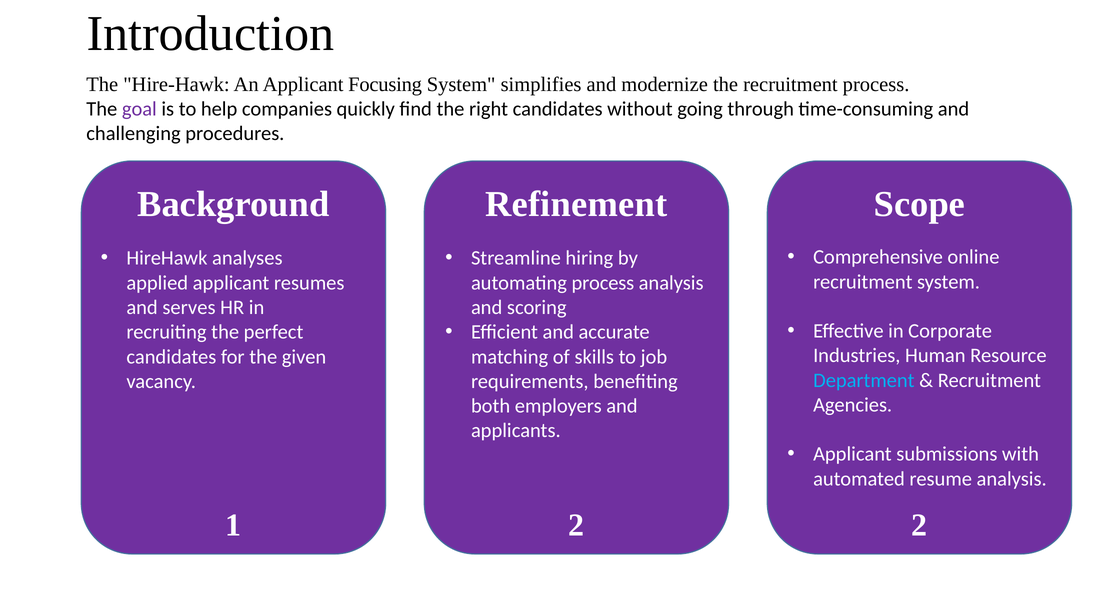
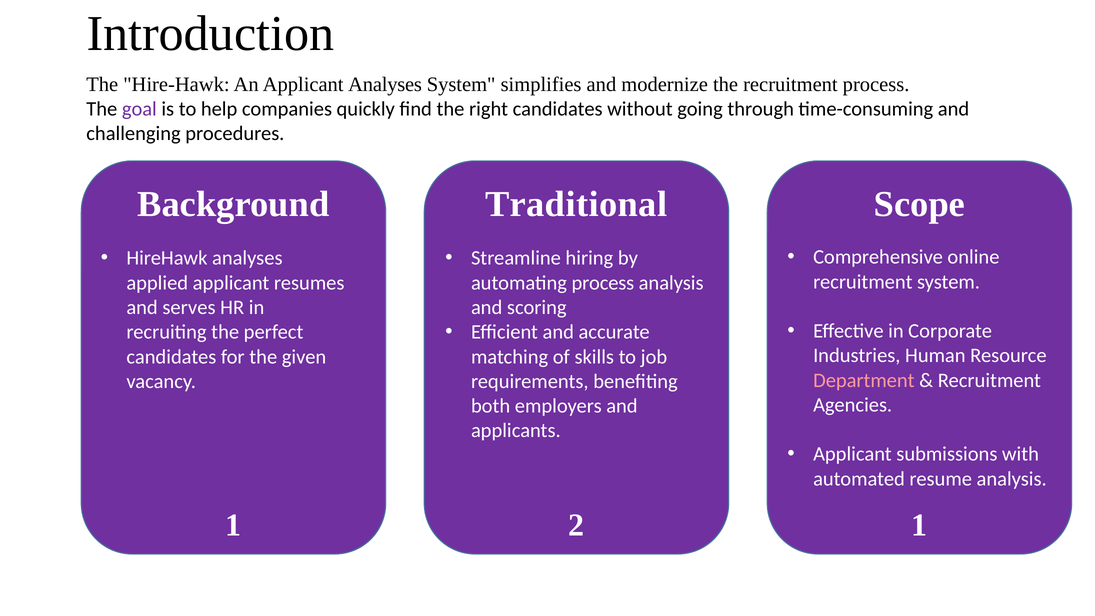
Applicant Focusing: Focusing -> Analyses
Refinement: Refinement -> Traditional
Department colour: light blue -> pink
2 2: 2 -> 1
